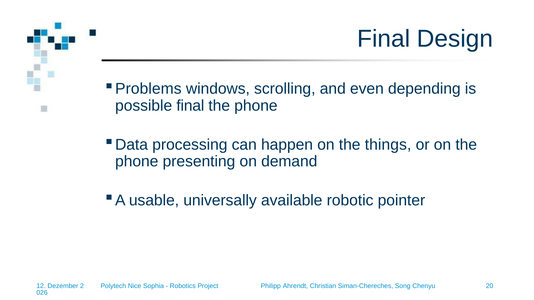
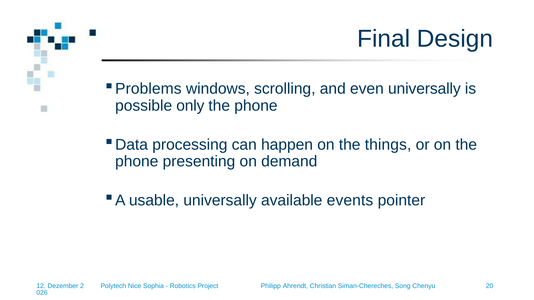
even depending: depending -> universally
possible final: final -> only
robotic: robotic -> events
